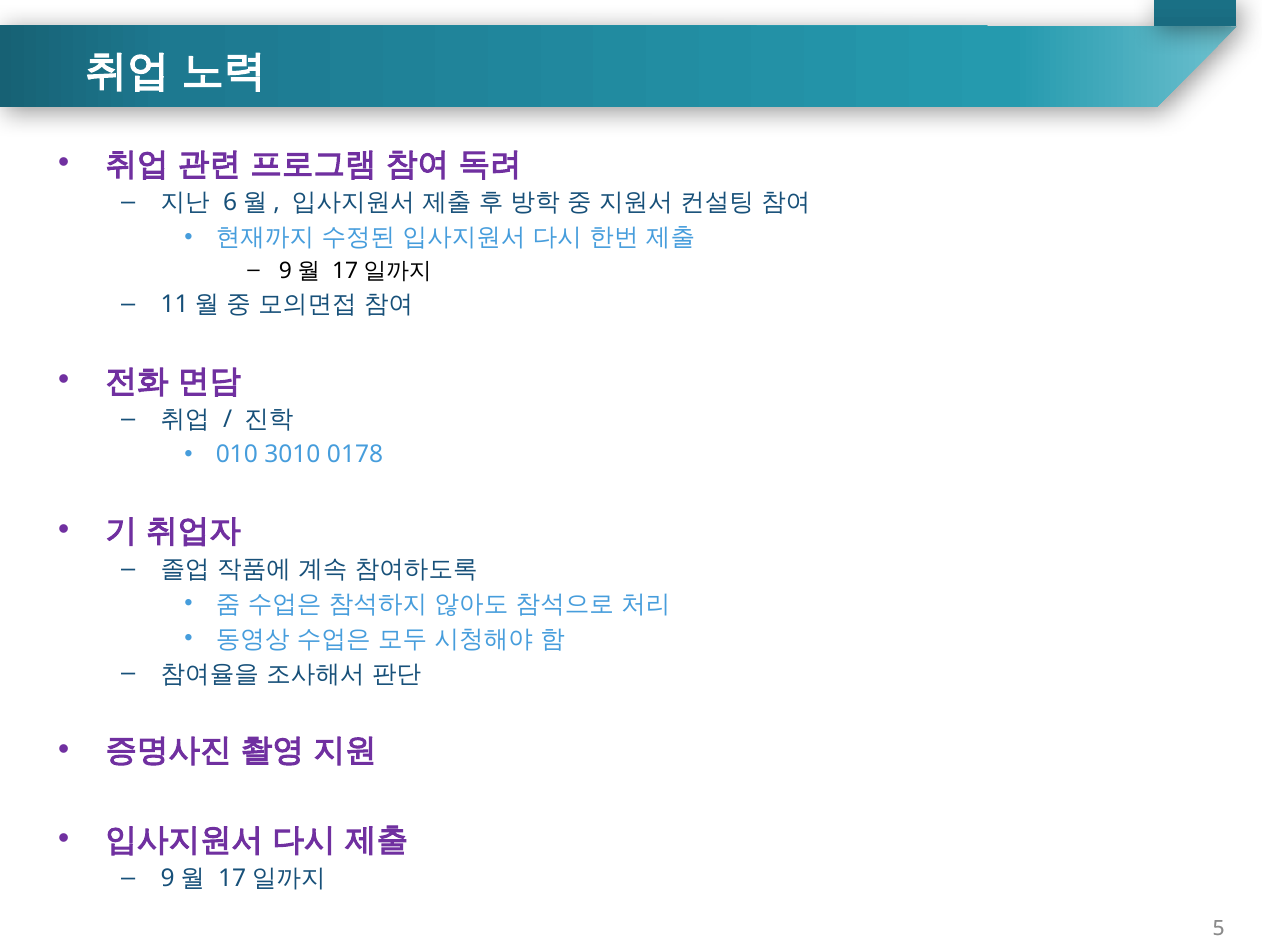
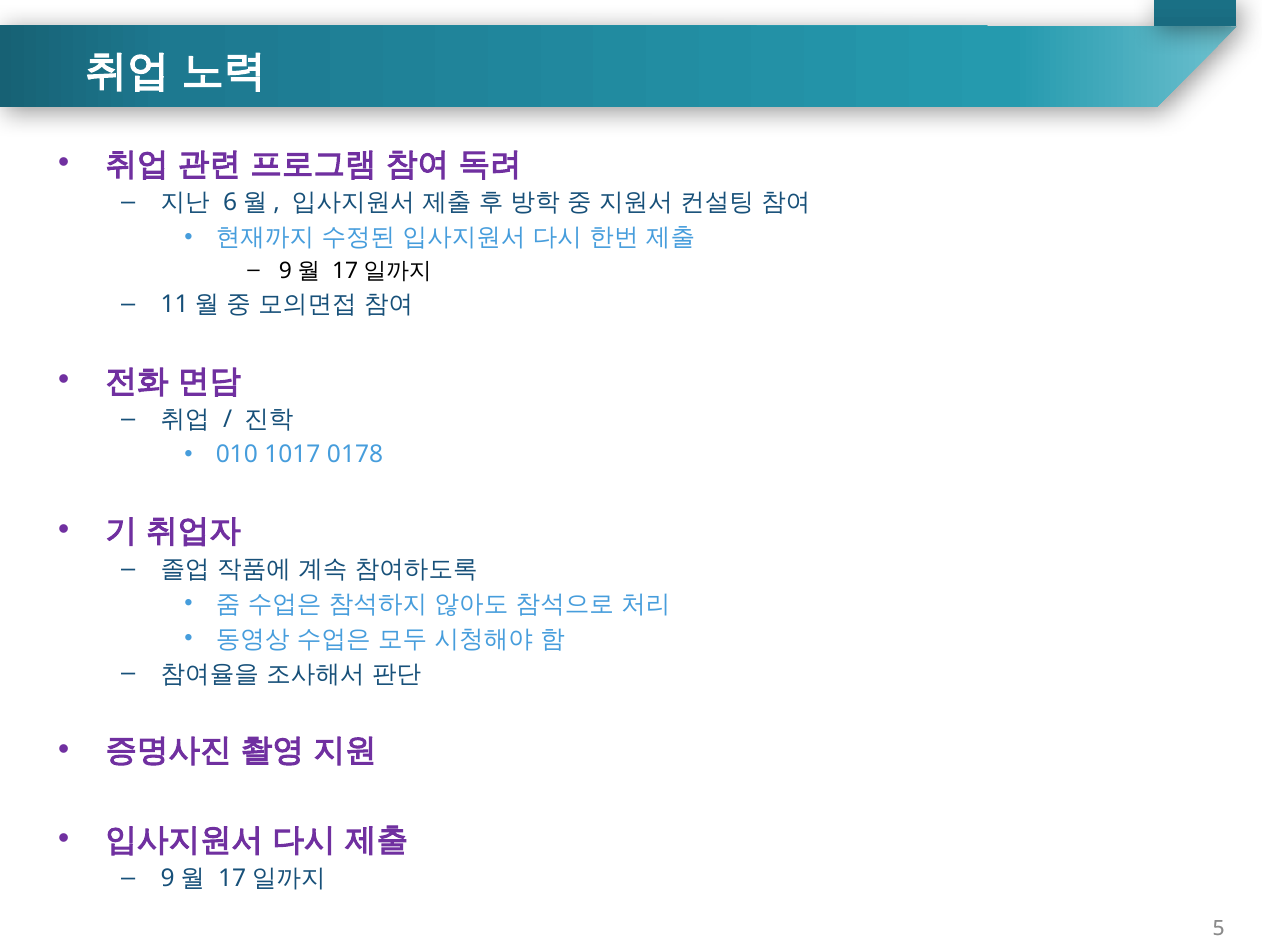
3010: 3010 -> 1017
